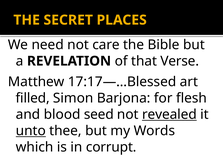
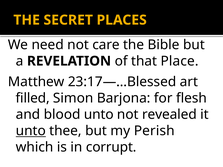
Verse: Verse -> Place
17:17—…Blessed: 17:17—…Blessed -> 23:17—…Blessed
blood seed: seed -> unto
revealed underline: present -> none
Words: Words -> Perish
